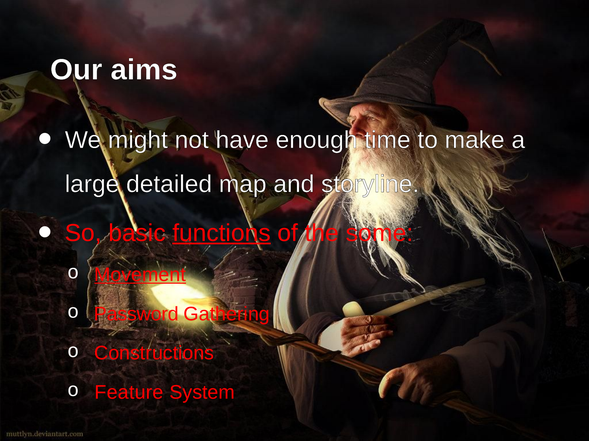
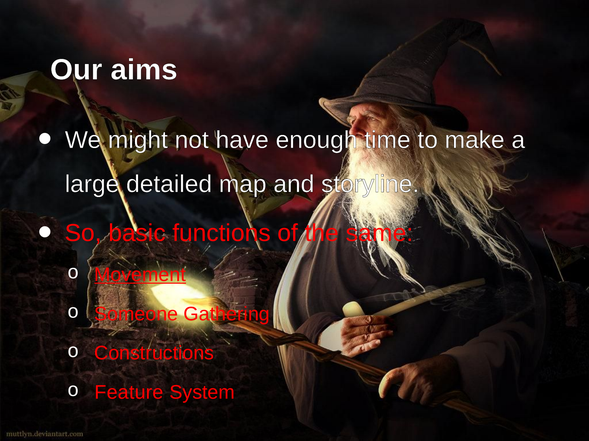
functions underline: present -> none
some: some -> same
Password: Password -> Someone
